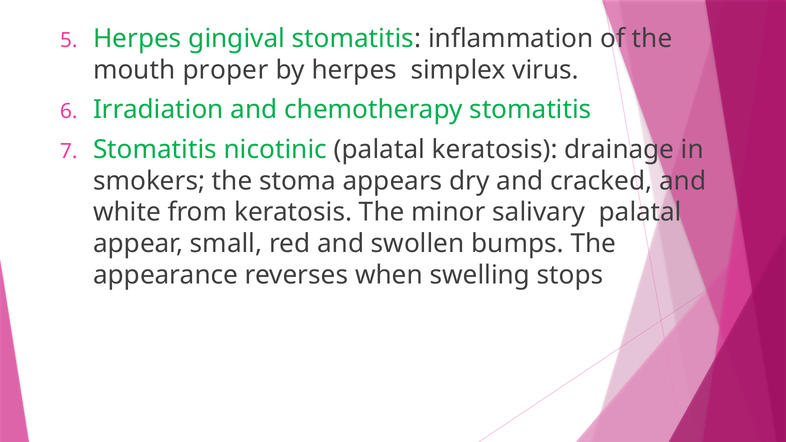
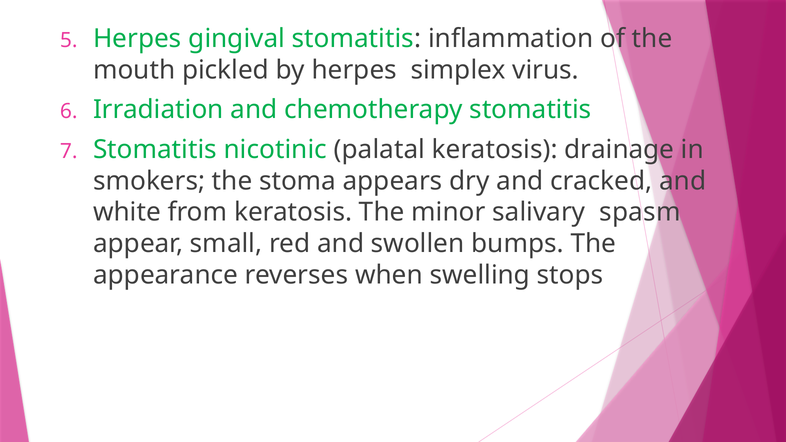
proper: proper -> pickled
salivary palatal: palatal -> spasm
